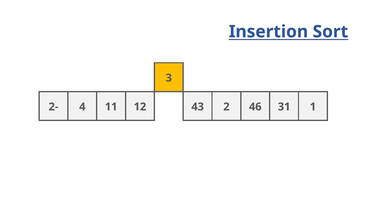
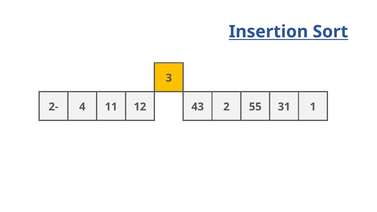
46: 46 -> 55
